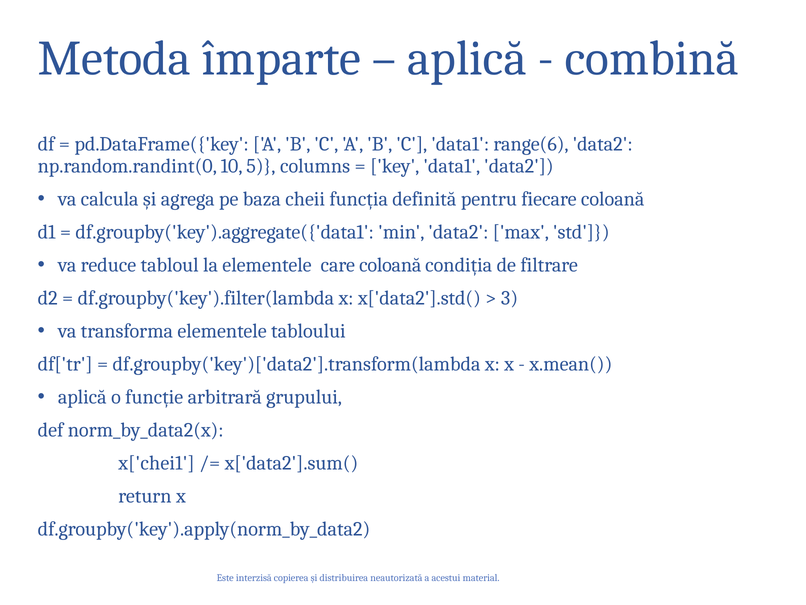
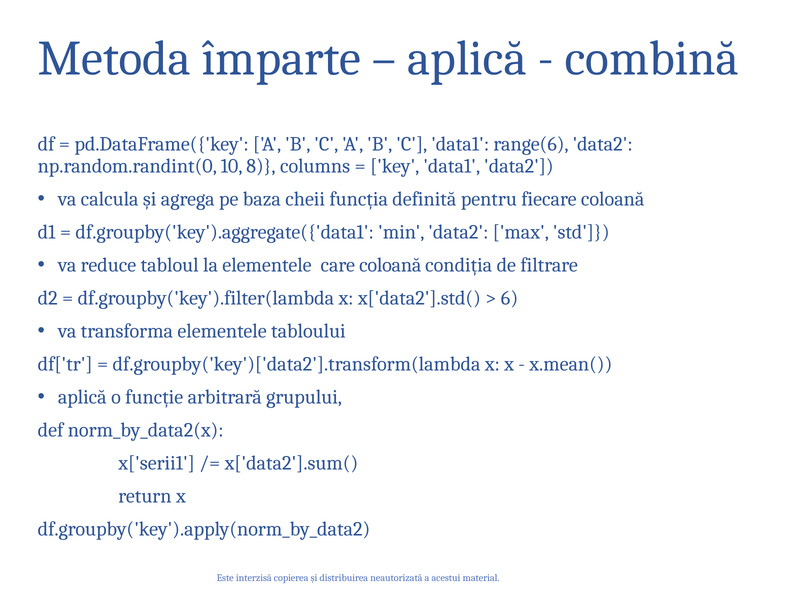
5: 5 -> 8
3: 3 -> 6
x['chei1: x['chei1 -> x['serii1
